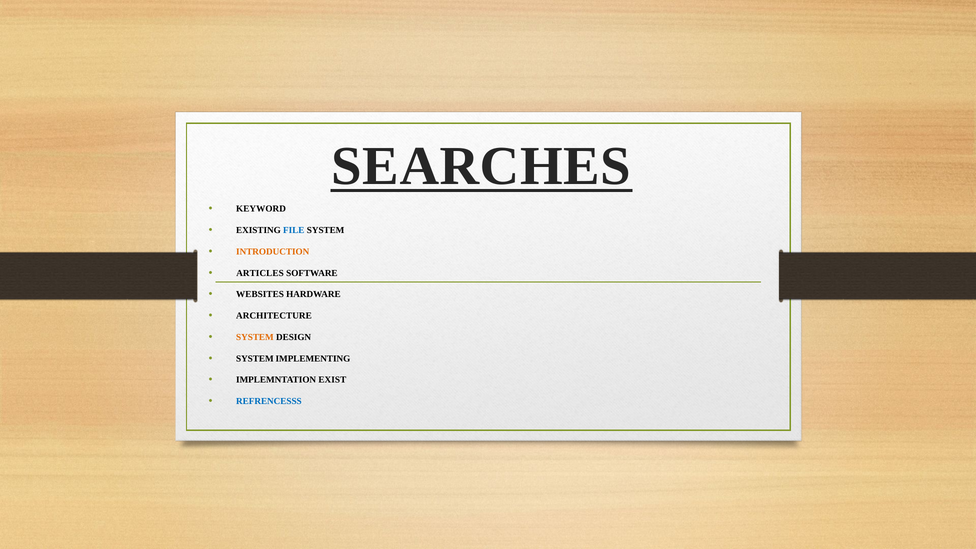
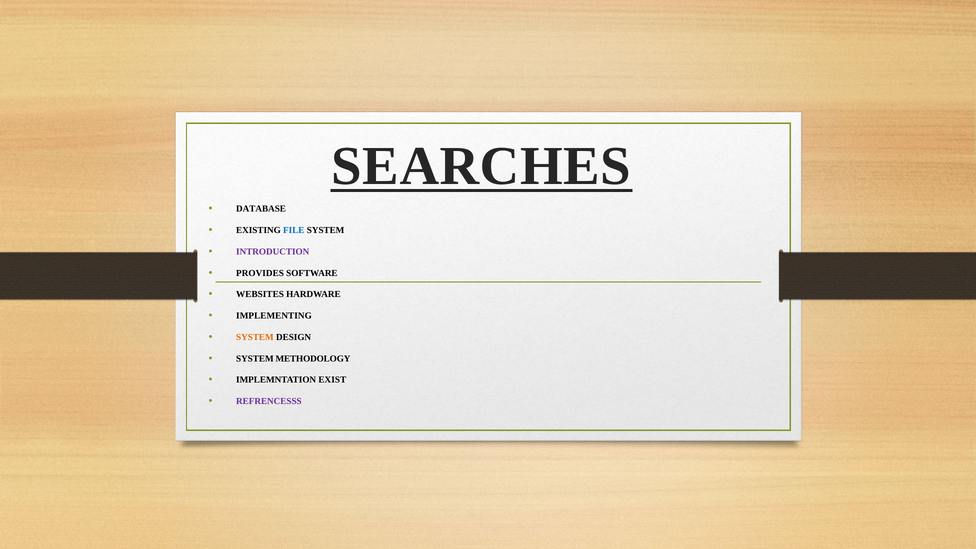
KEYWORD: KEYWORD -> DATABASE
INTRODUCTION colour: orange -> purple
ARTICLES: ARTICLES -> PROVIDES
ARCHITECTURE: ARCHITECTURE -> IMPLEMENTING
IMPLEMENTING: IMPLEMENTING -> METHODOLOGY
REFRENCESSS colour: blue -> purple
